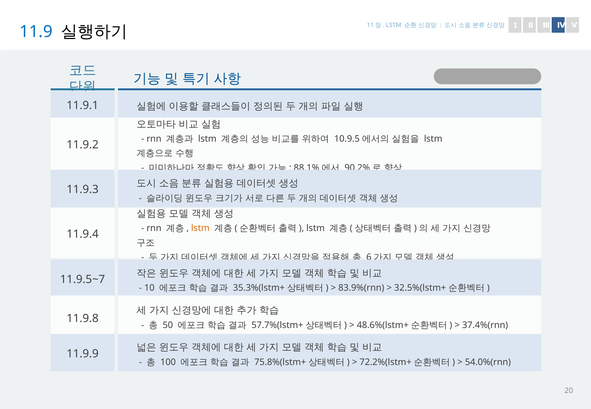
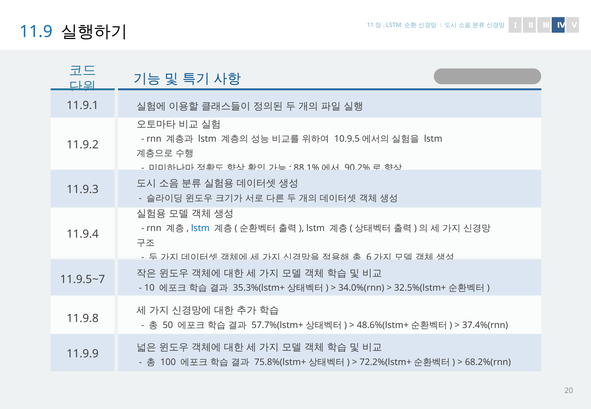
lstm at (200, 228) colour: orange -> blue
83.9%(rnn: 83.9%(rnn -> 34.0%(rnn
54.0%(rnn: 54.0%(rnn -> 68.2%(rnn
